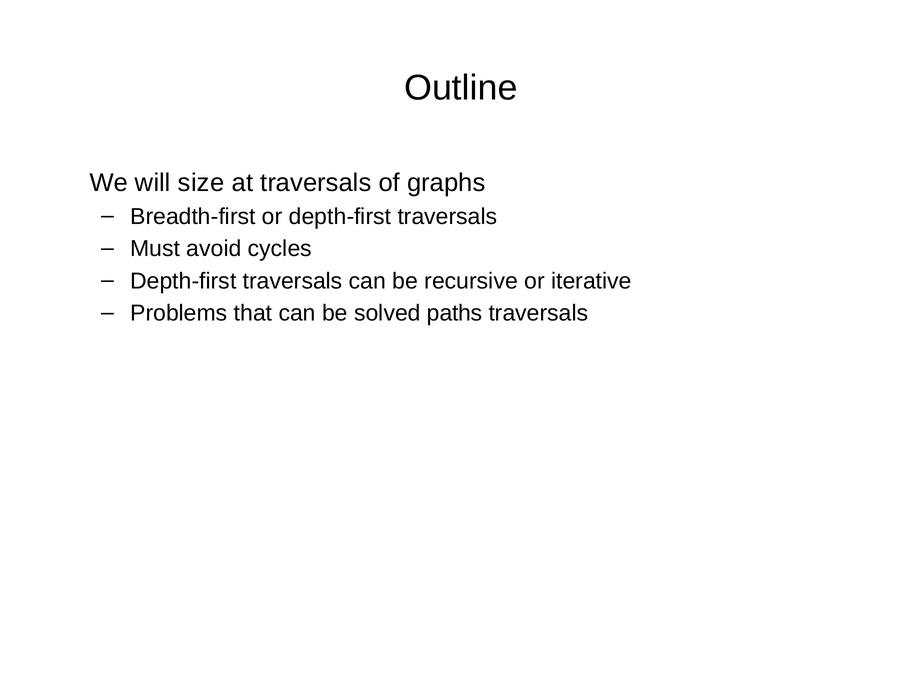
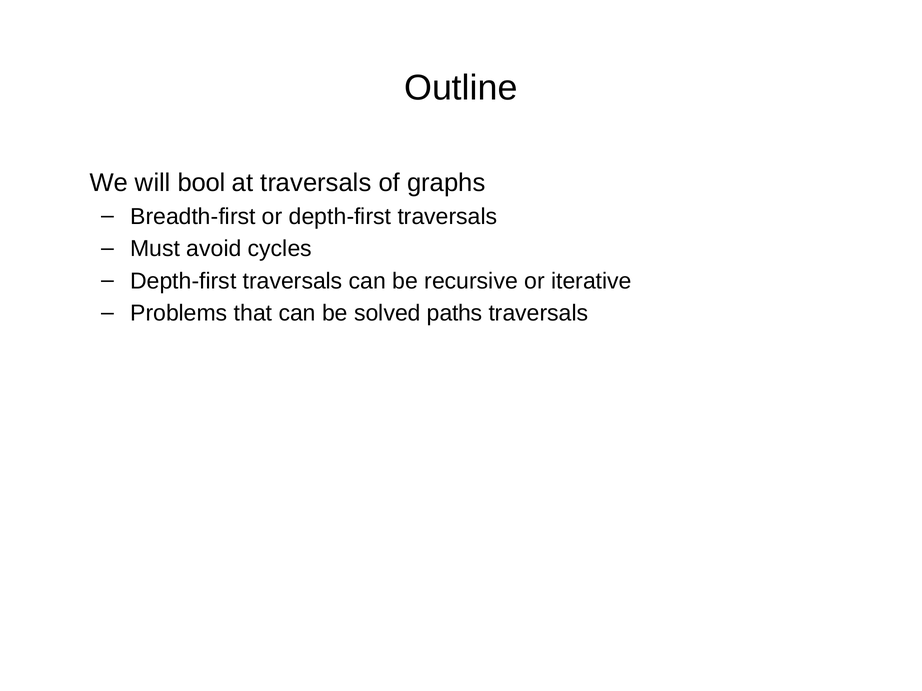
size: size -> bool
